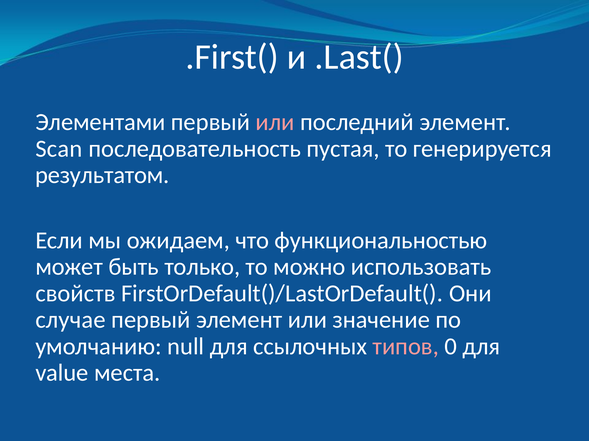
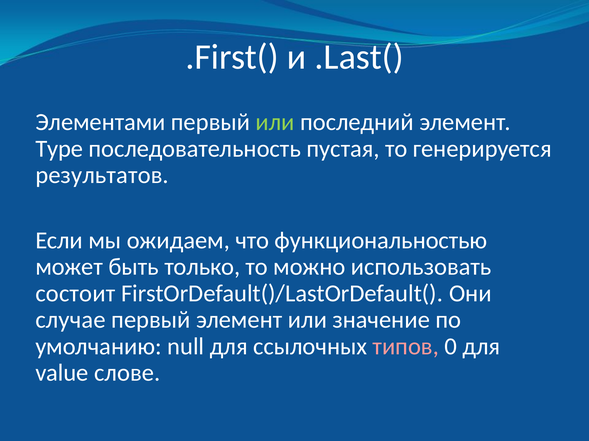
или at (275, 122) colour: pink -> light green
Scan: Scan -> Type
результатом: результатом -> результатов
свойств: свойств -> состоит
места: места -> слове
